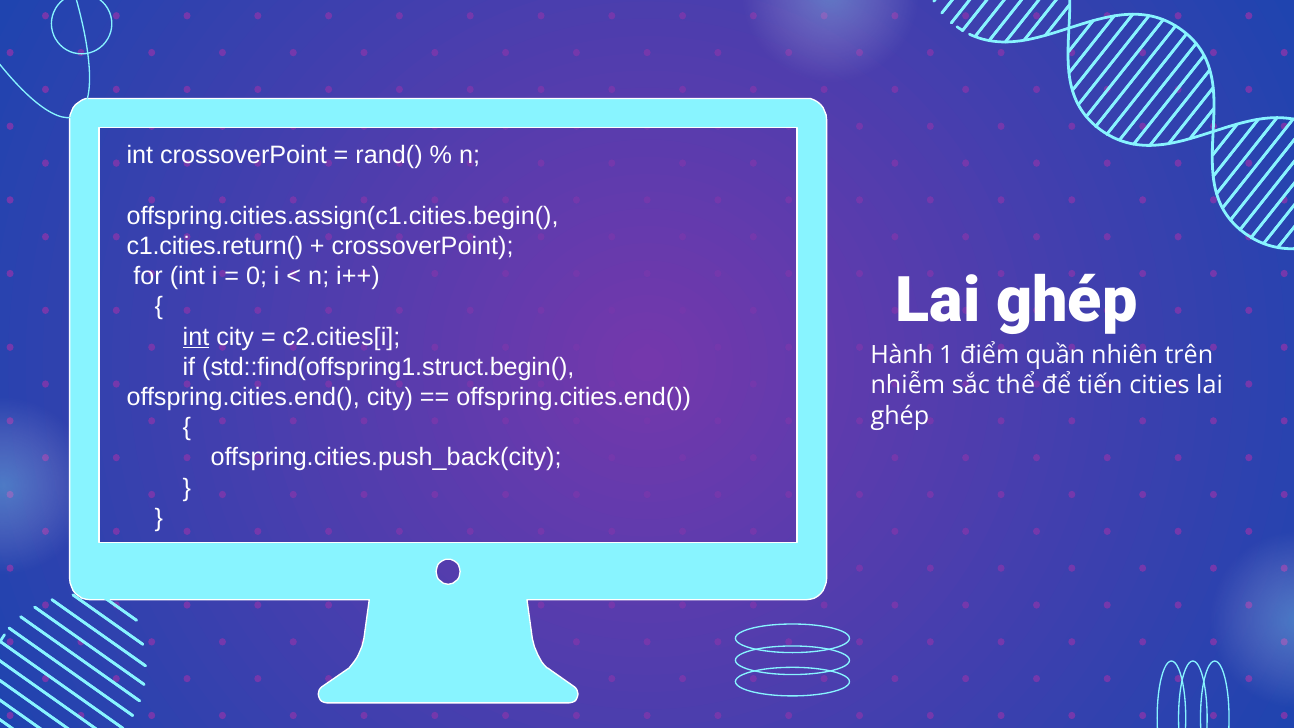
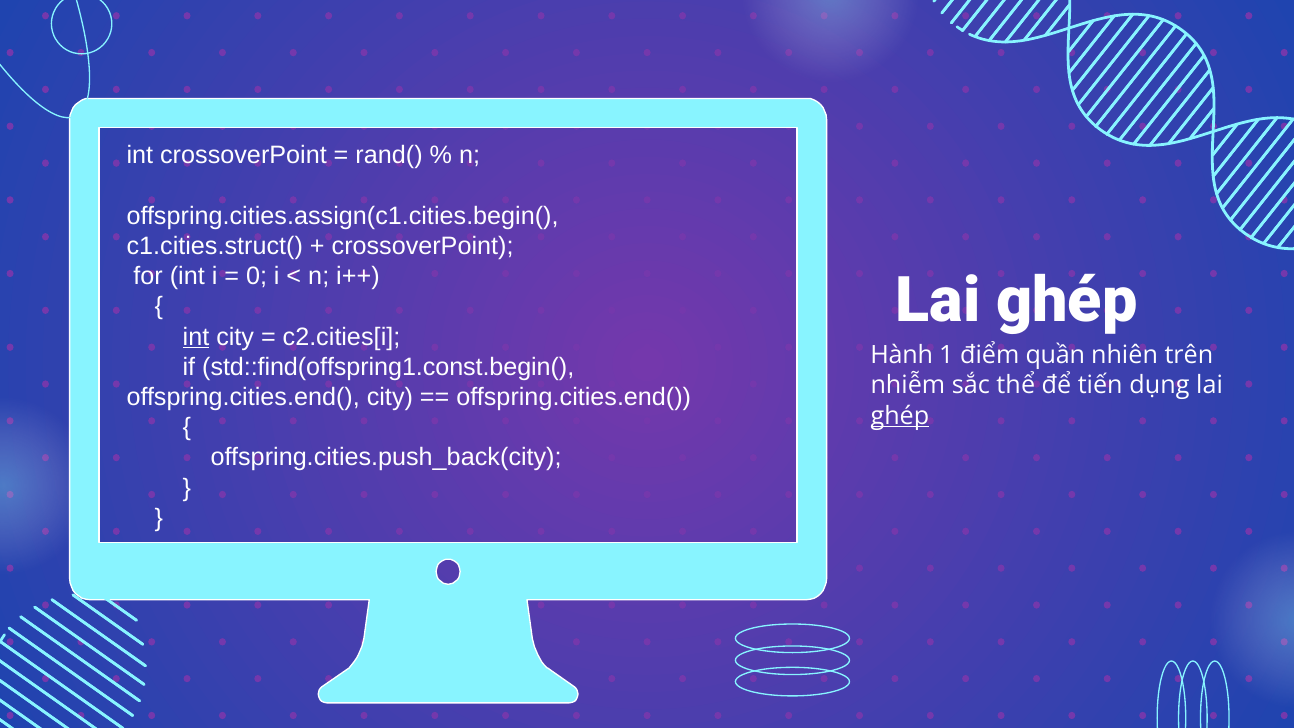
c1.cities.return(: c1.cities.return( -> c1.cities.struct(
std::find(offspring1.struct.begin(: std::find(offspring1.struct.begin( -> std::find(offspring1.const.begin(
cities: cities -> dụng
ghép at (900, 416) underline: none -> present
